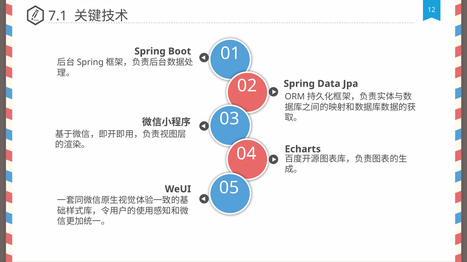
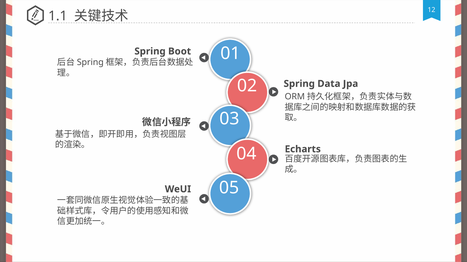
7.1: 7.1 -> 1.1
